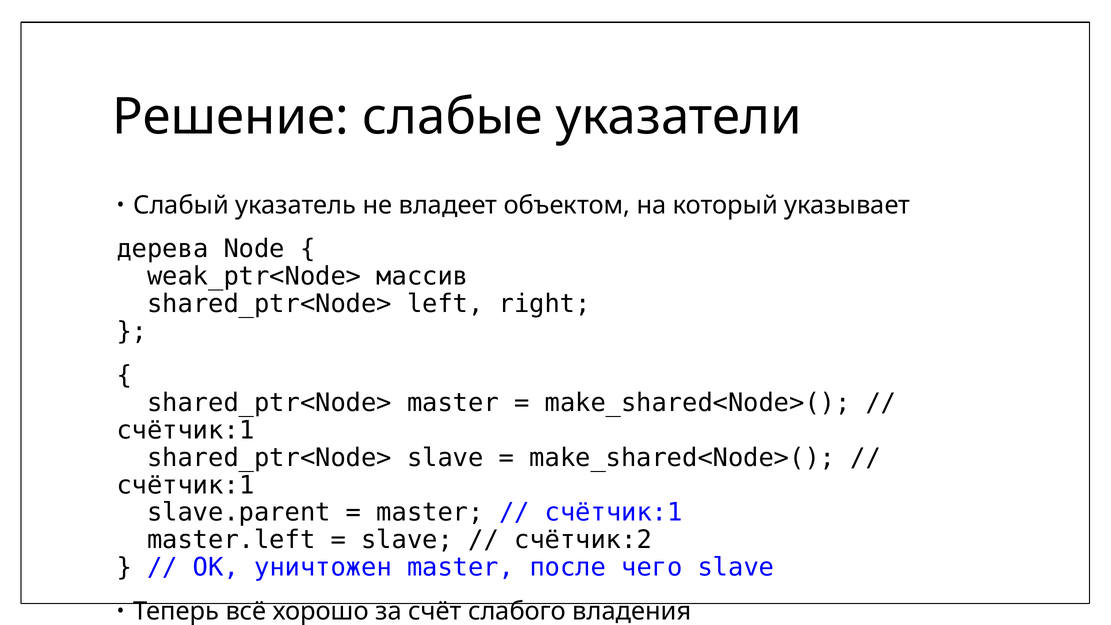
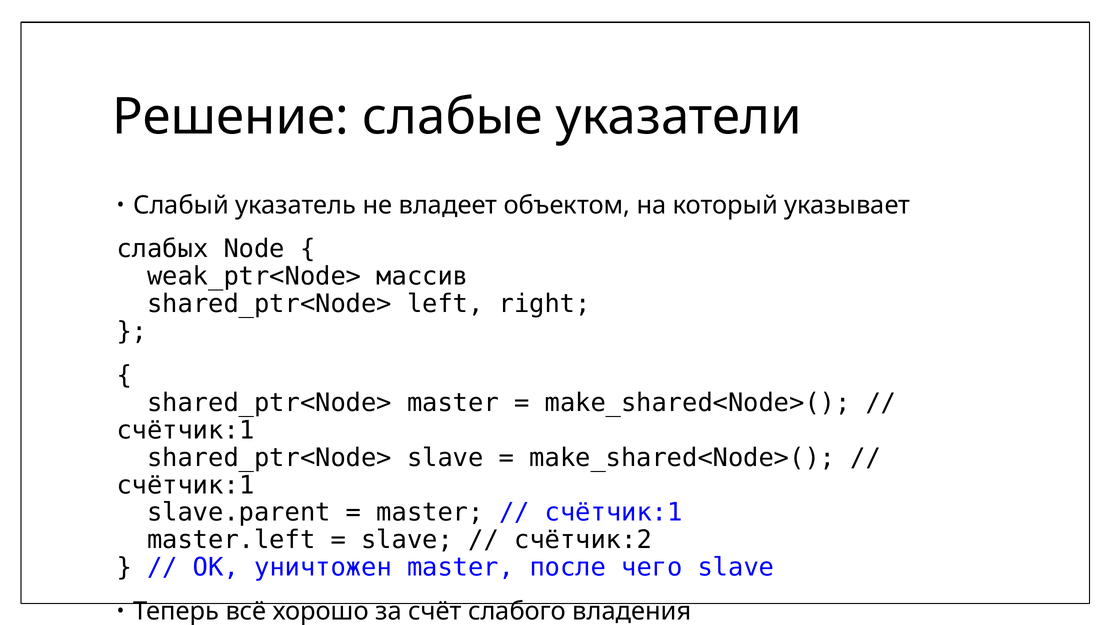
дерева: дерева -> слабых
